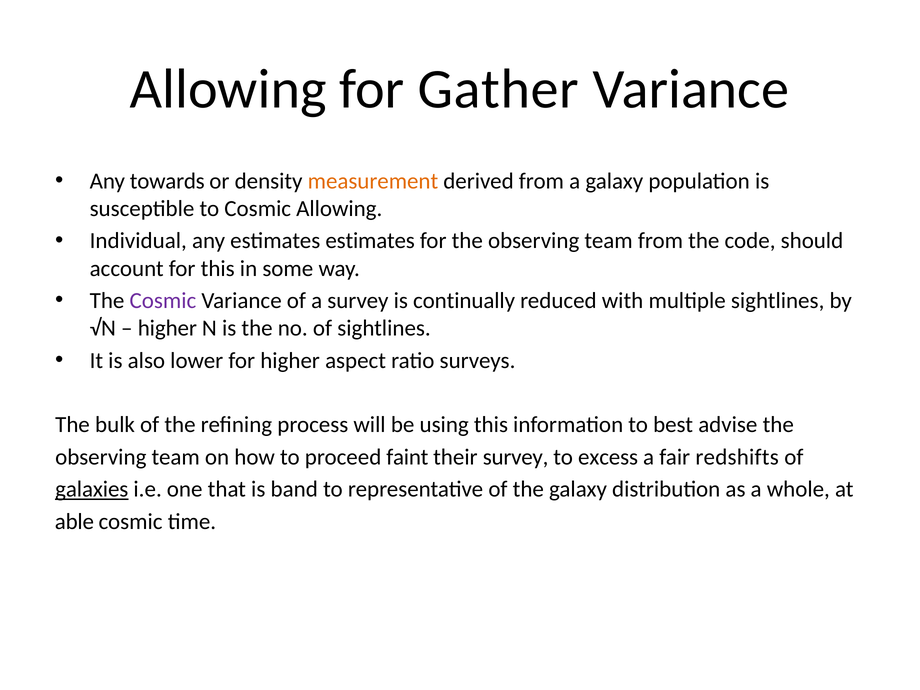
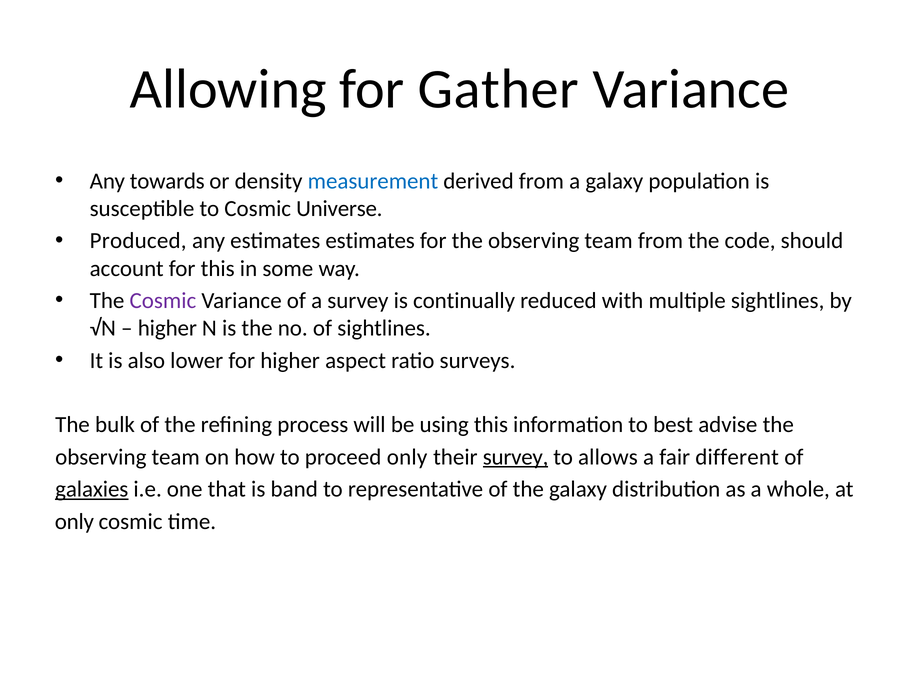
measurement colour: orange -> blue
Cosmic Allowing: Allowing -> Universe
Individual: Individual -> Produced
proceed faint: faint -> only
survey at (516, 457) underline: none -> present
excess: excess -> allows
redshifts: redshifts -> different
able at (74, 521): able -> only
